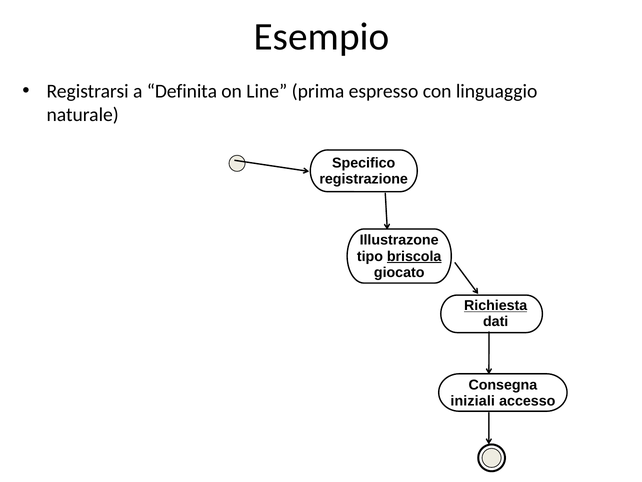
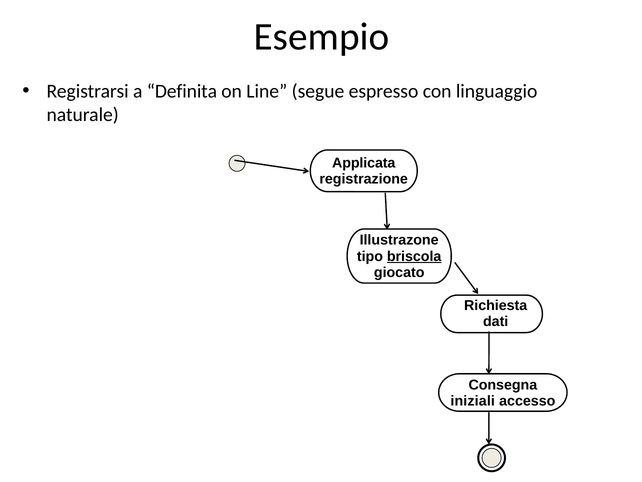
prima: prima -> segue
Specifico: Specifico -> Applicata
Richiesta underline: present -> none
